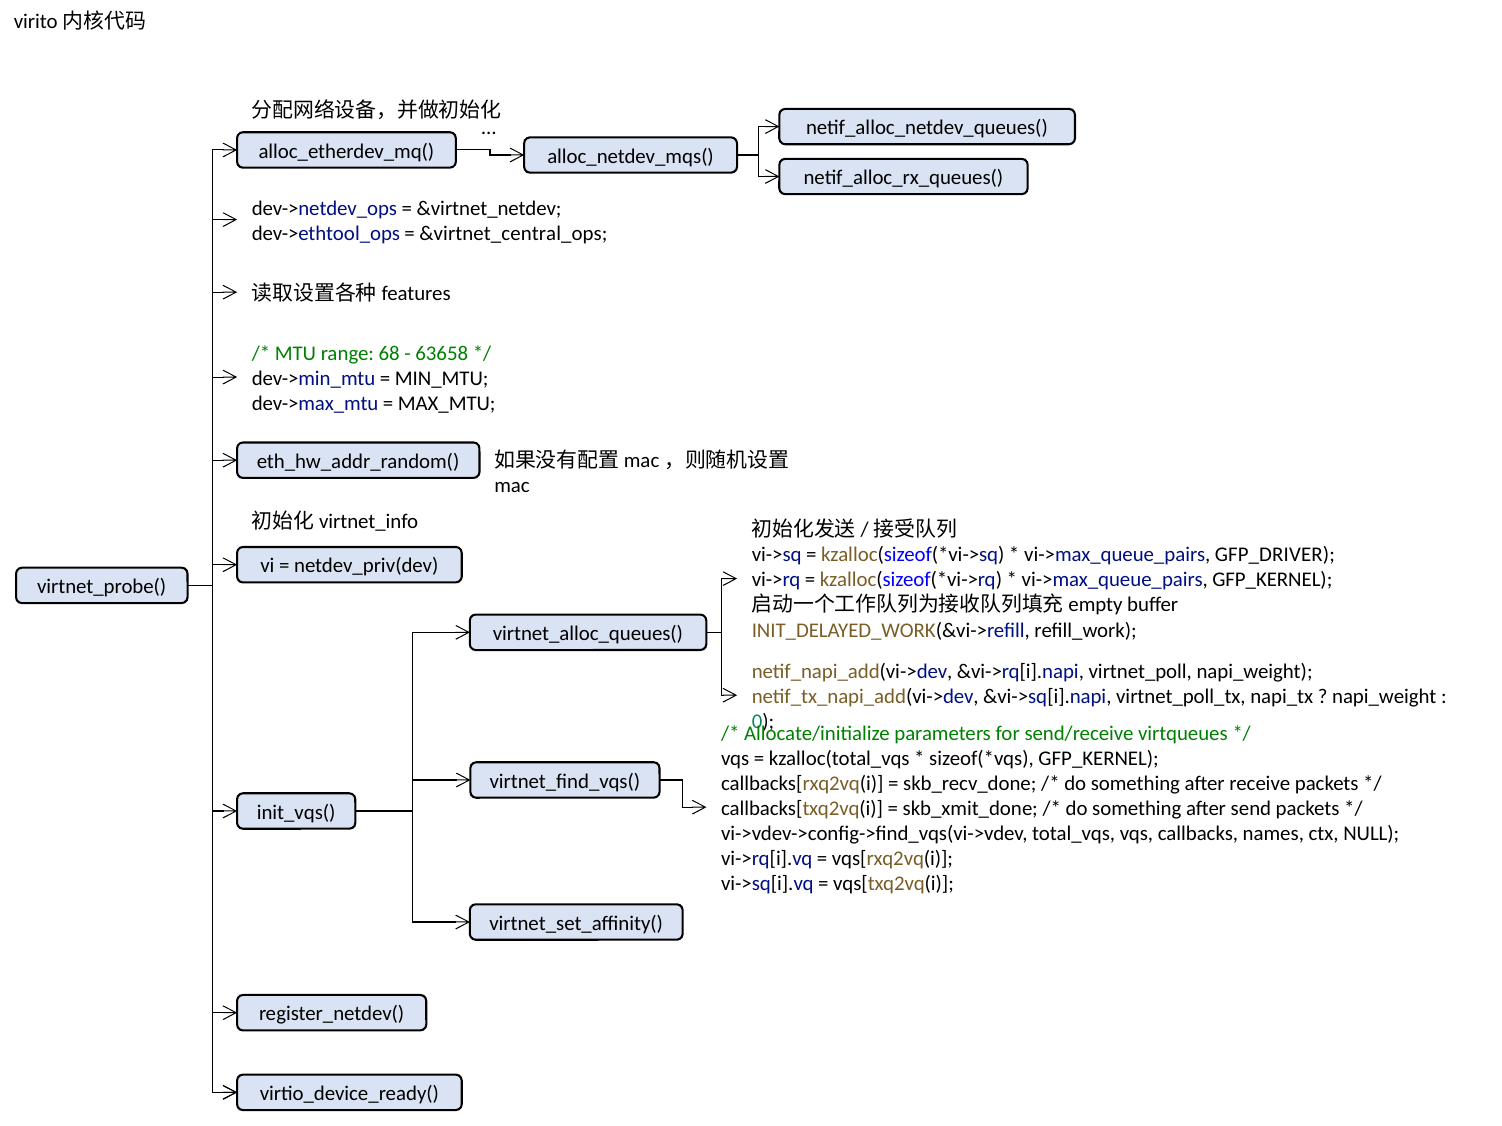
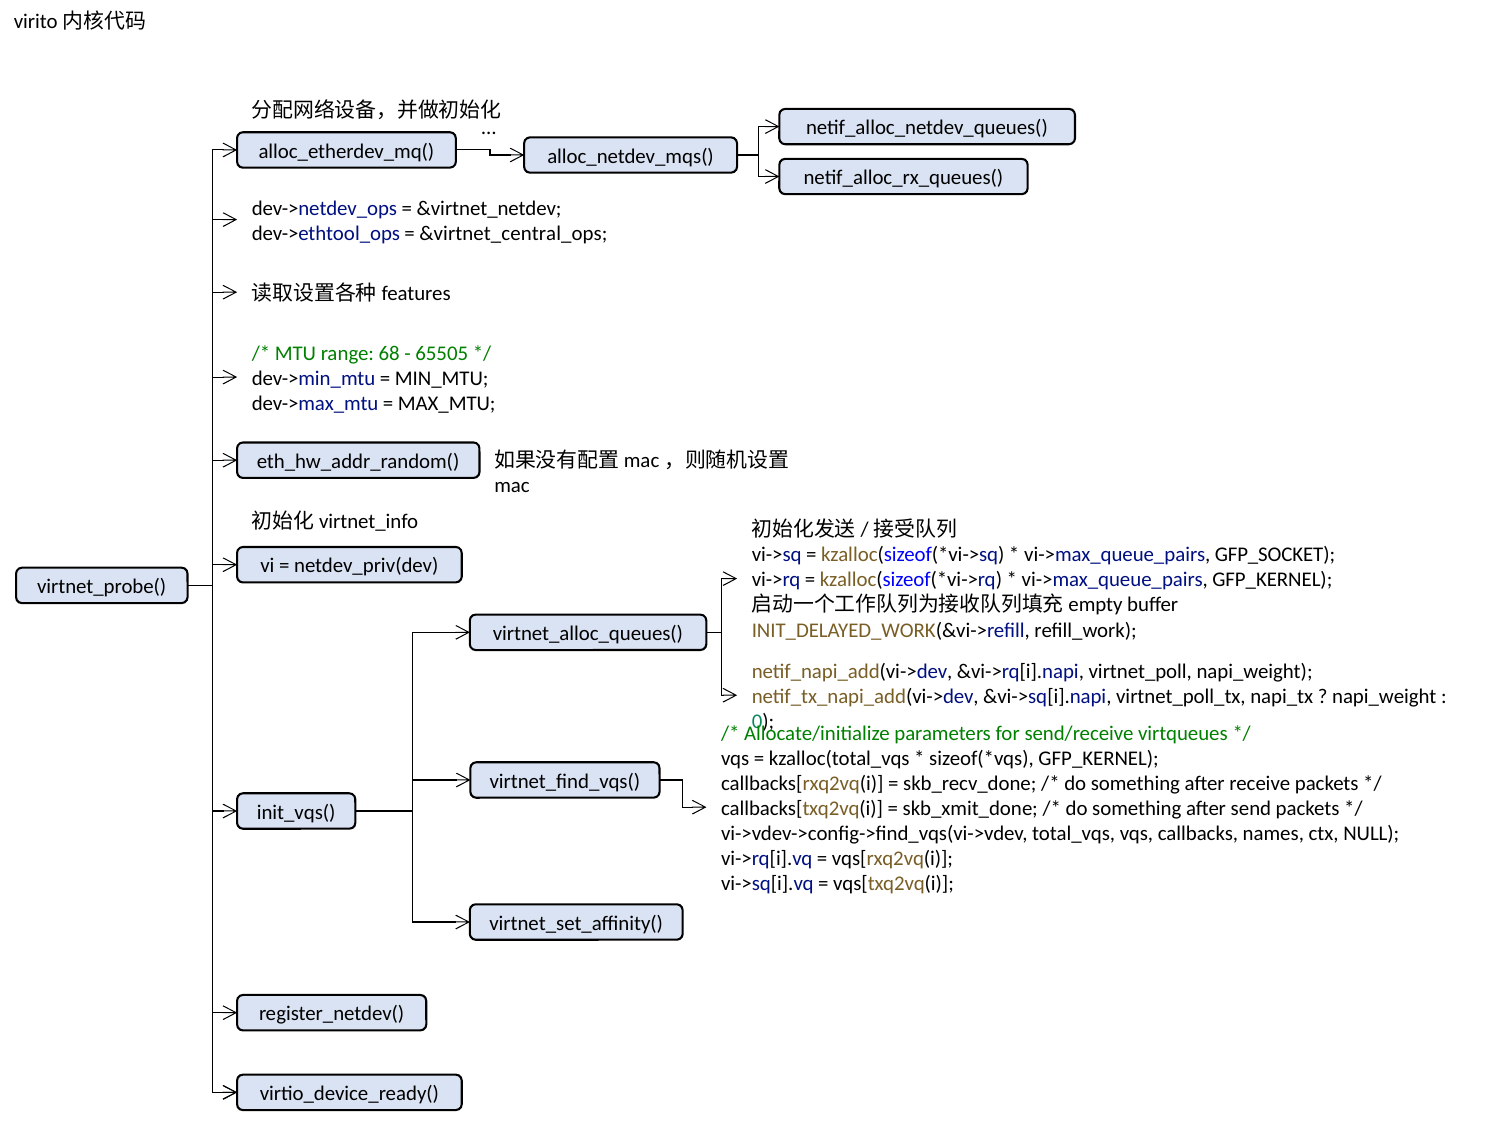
63658: 63658 -> 65505
GFP_DRIVER: GFP_DRIVER -> GFP_SOCKET
